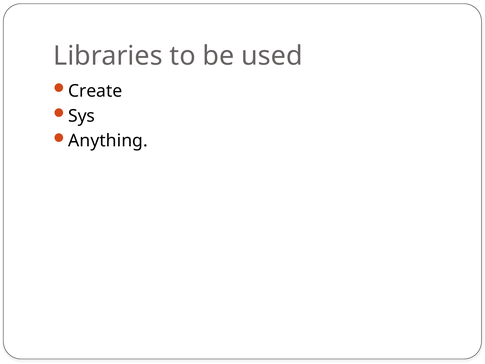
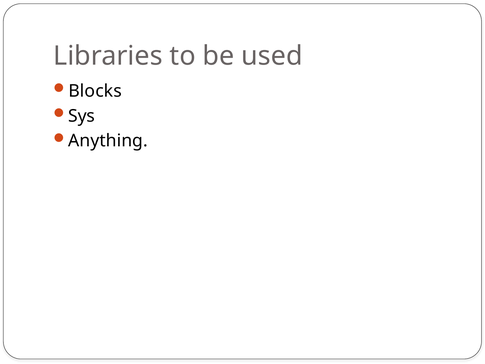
Create: Create -> Blocks
